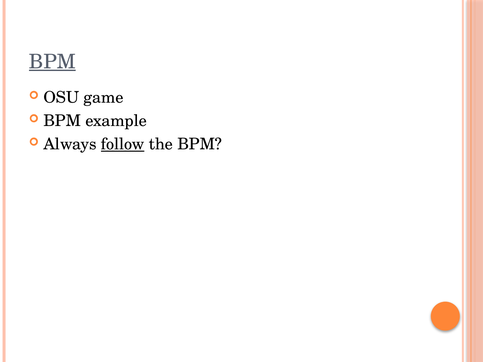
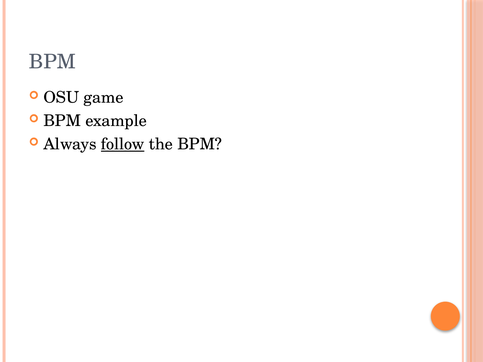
BPM at (52, 62) underline: present -> none
